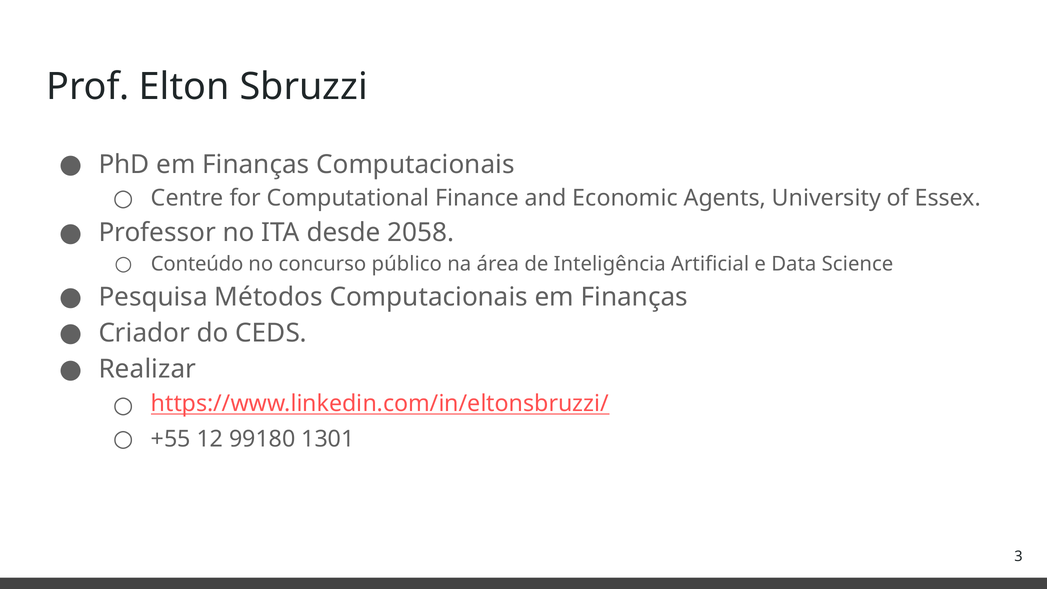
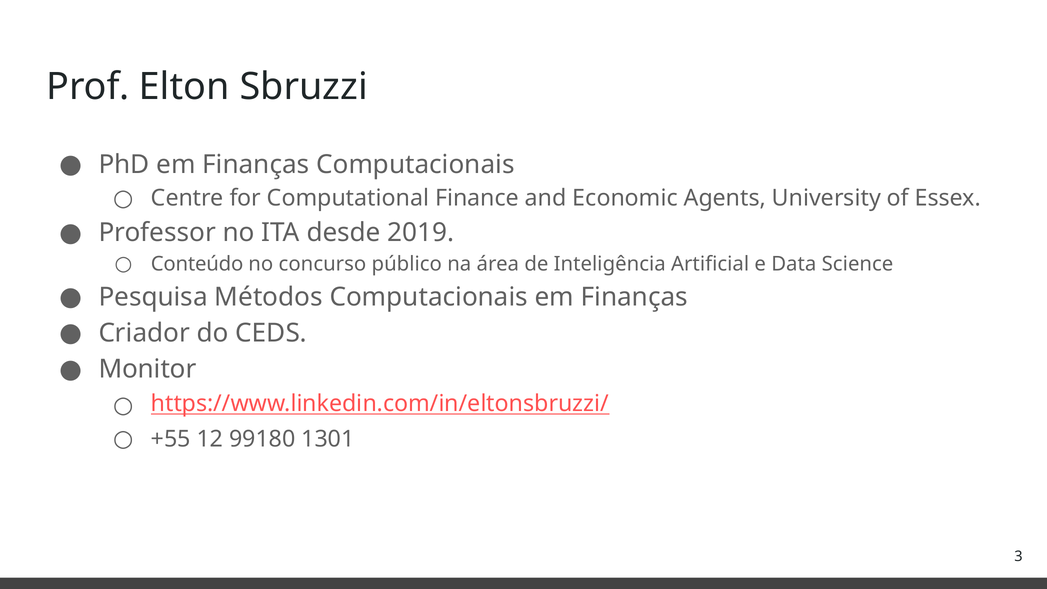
2058: 2058 -> 2019
Realizar: Realizar -> Monitor
